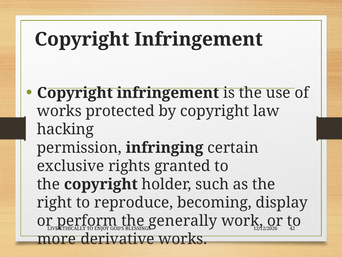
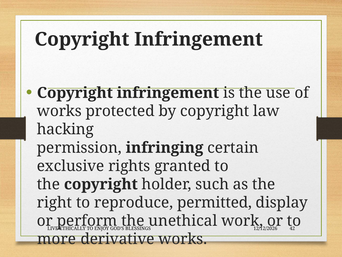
becoming: becoming -> permitted
generally: generally -> unethical
